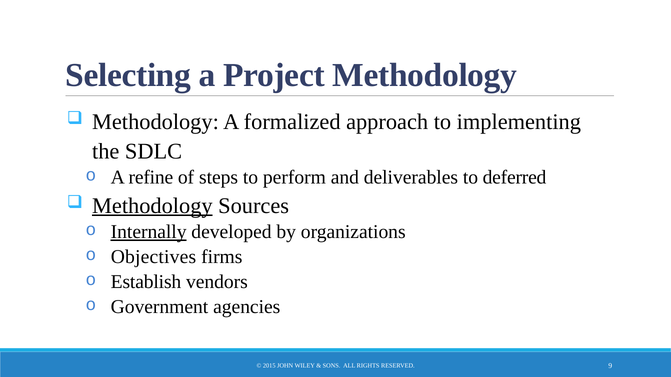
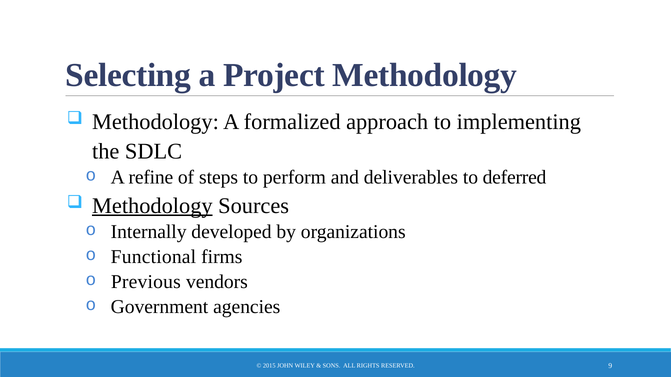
Internally underline: present -> none
Objectives: Objectives -> Functional
Establish: Establish -> Previous
